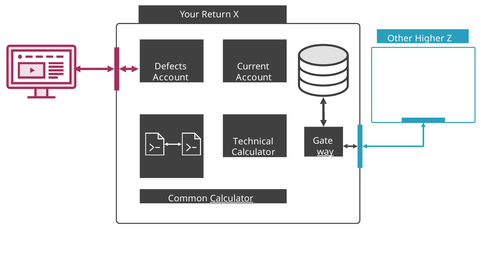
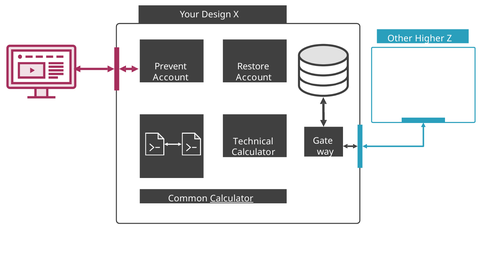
Return: Return -> Design
Defects: Defects -> Prevent
Current: Current -> Restore
way underline: present -> none
